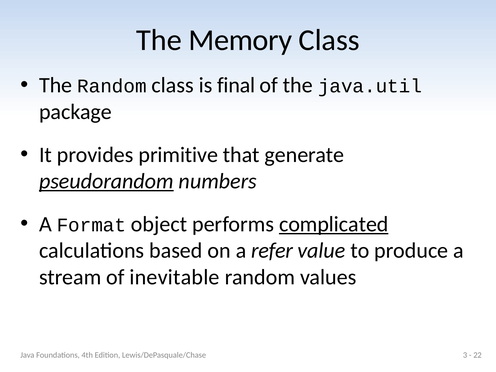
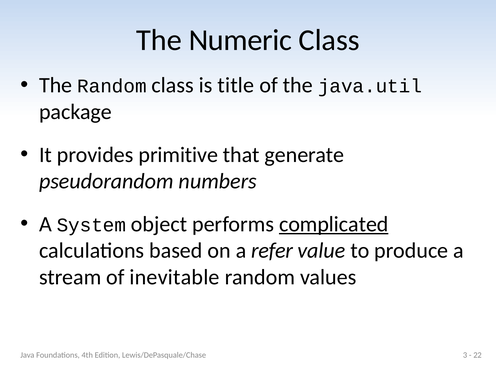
Memory: Memory -> Numeric
final: final -> title
pseudorandom underline: present -> none
Format: Format -> System
